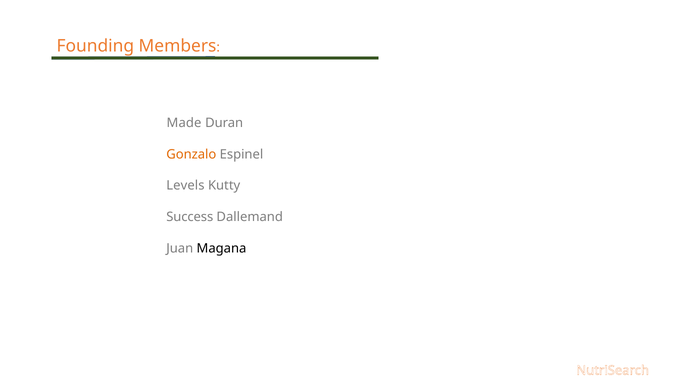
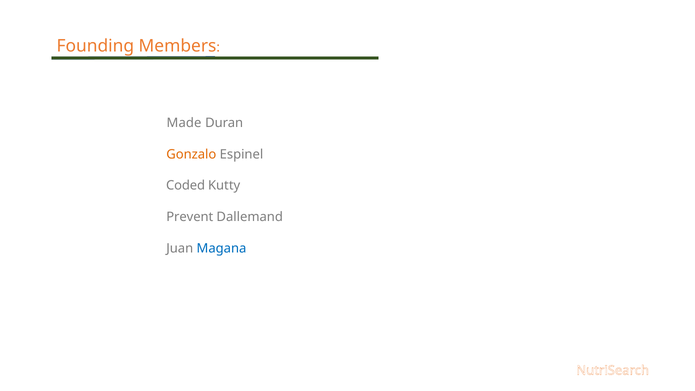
Levels: Levels -> Coded
Success: Success -> Prevent
Magana colour: black -> blue
